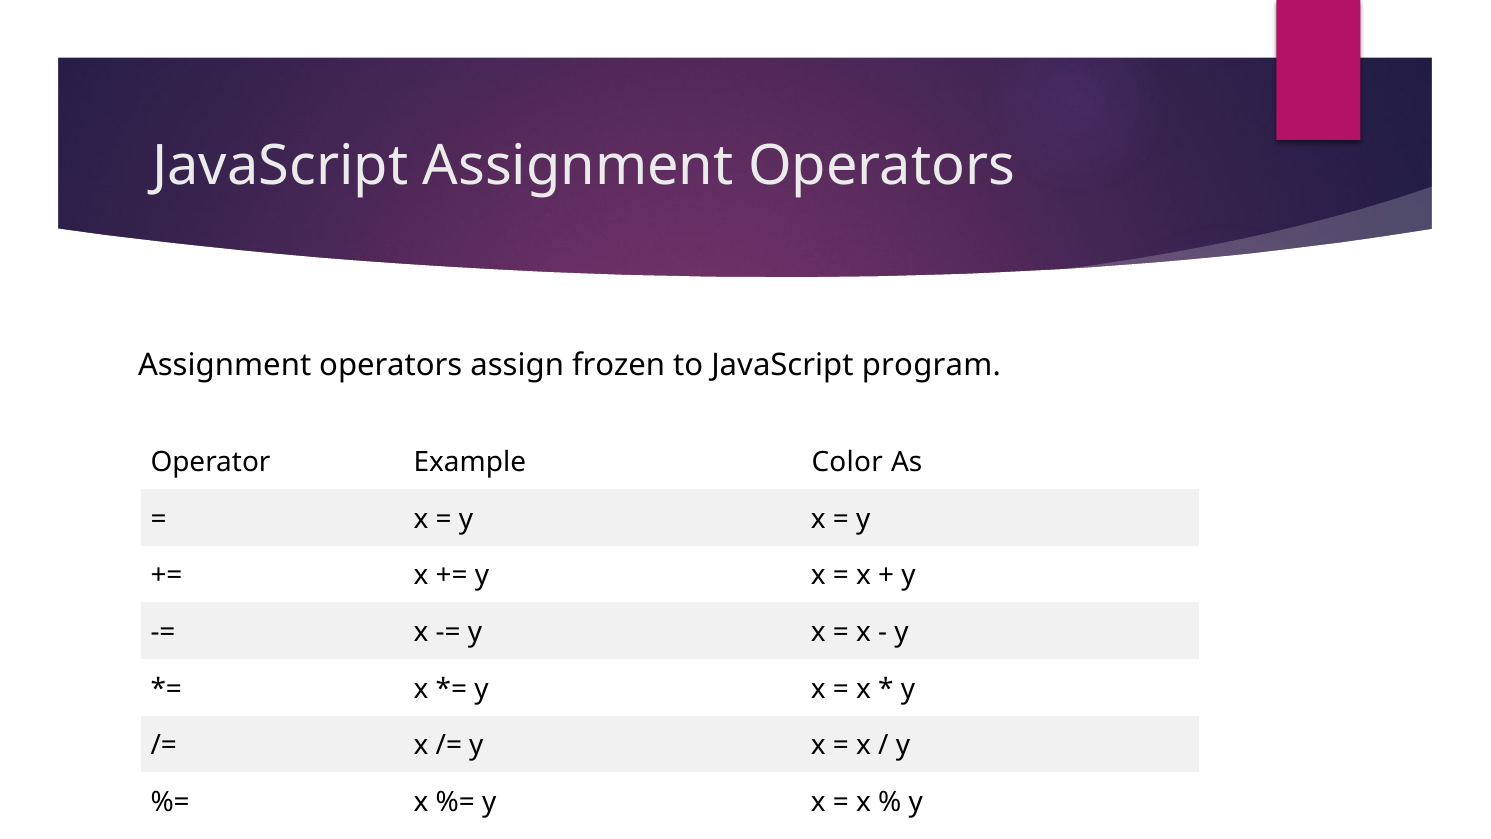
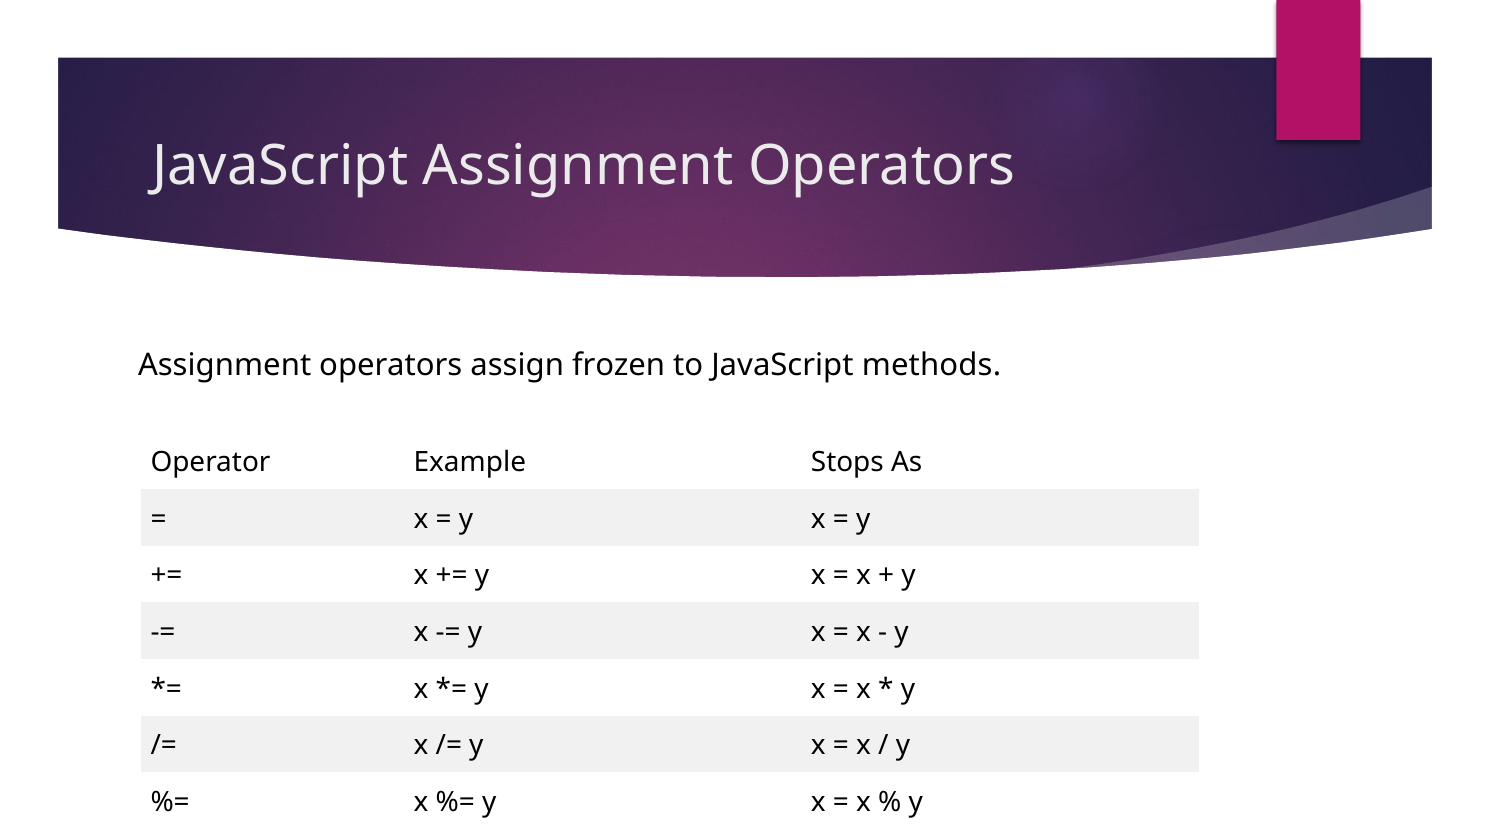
program: program -> methods
Color: Color -> Stops
